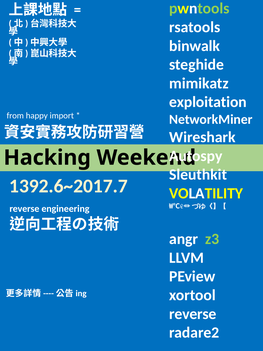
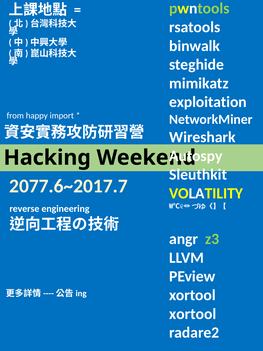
1392.6~2017.7: 1392.6~2017.7 -> 2077.6~2017.7
reverse at (193, 314): reverse -> xortool
